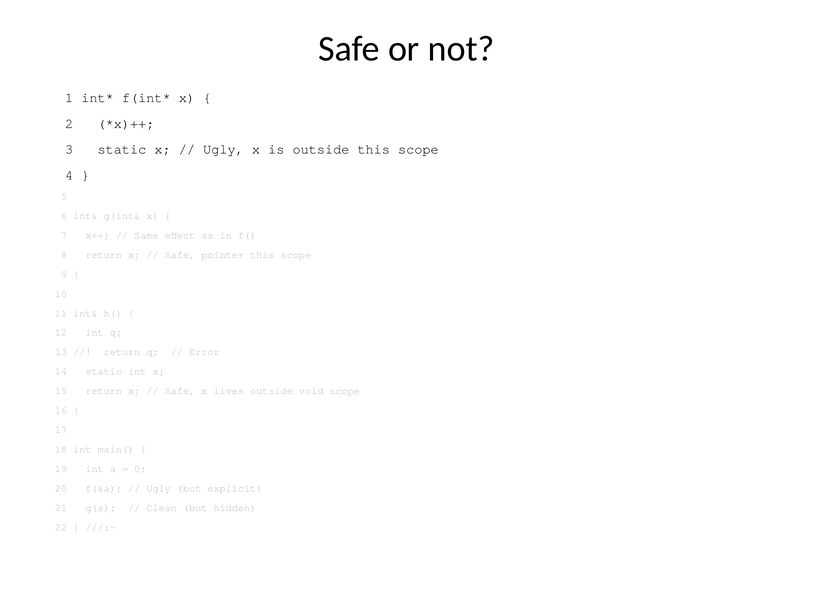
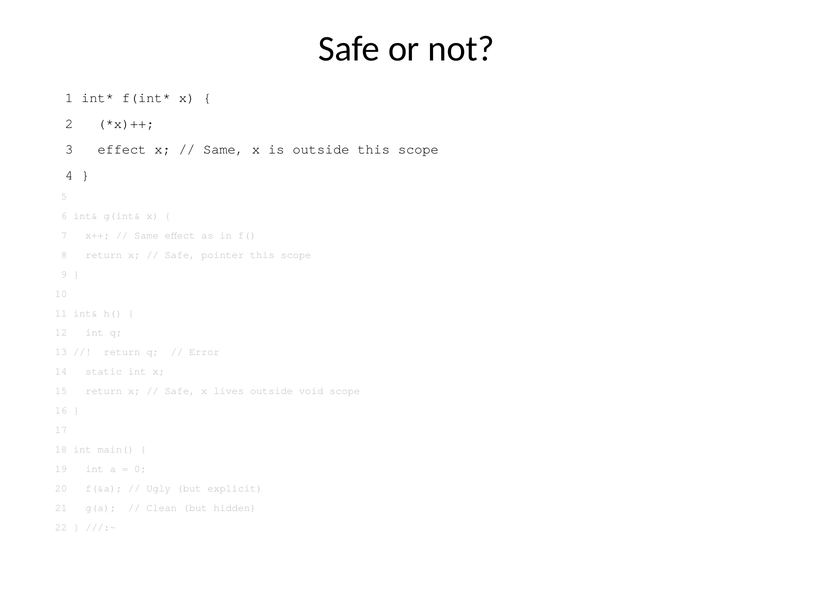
3 static: static -> effect
Ugly at (223, 149): Ugly -> Same
